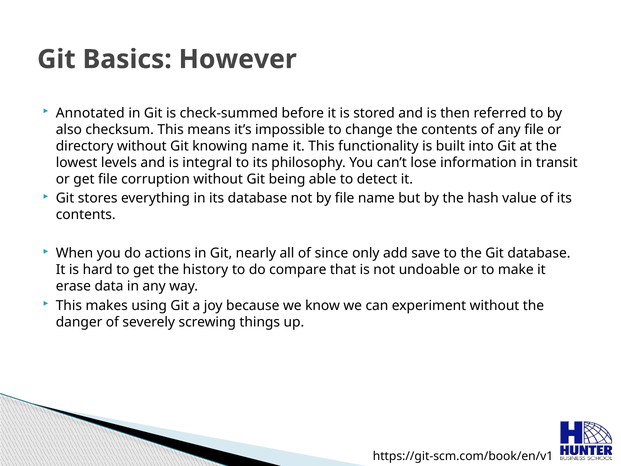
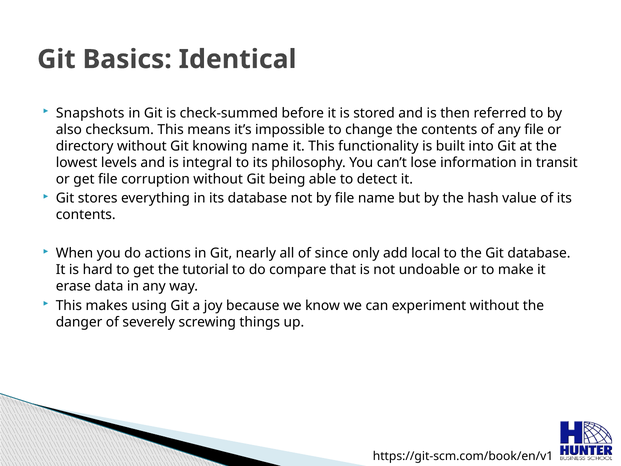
However: However -> Identical
Annotated: Annotated -> Snapshots
save: save -> local
history: history -> tutorial
